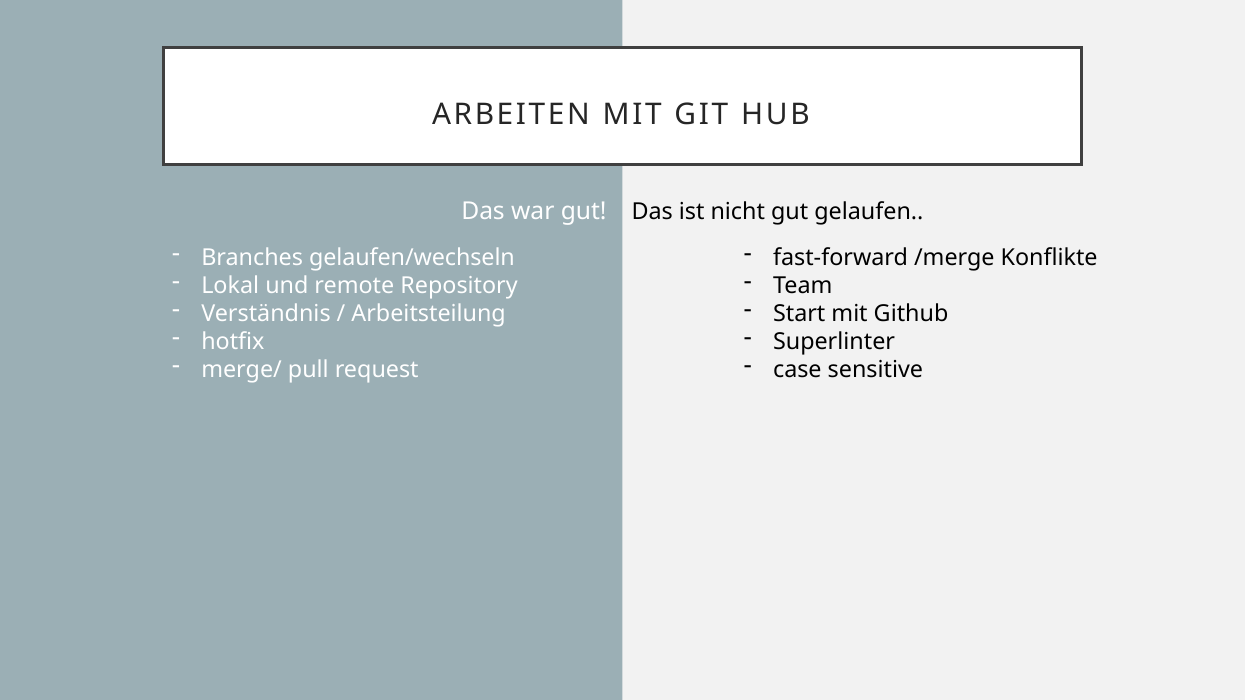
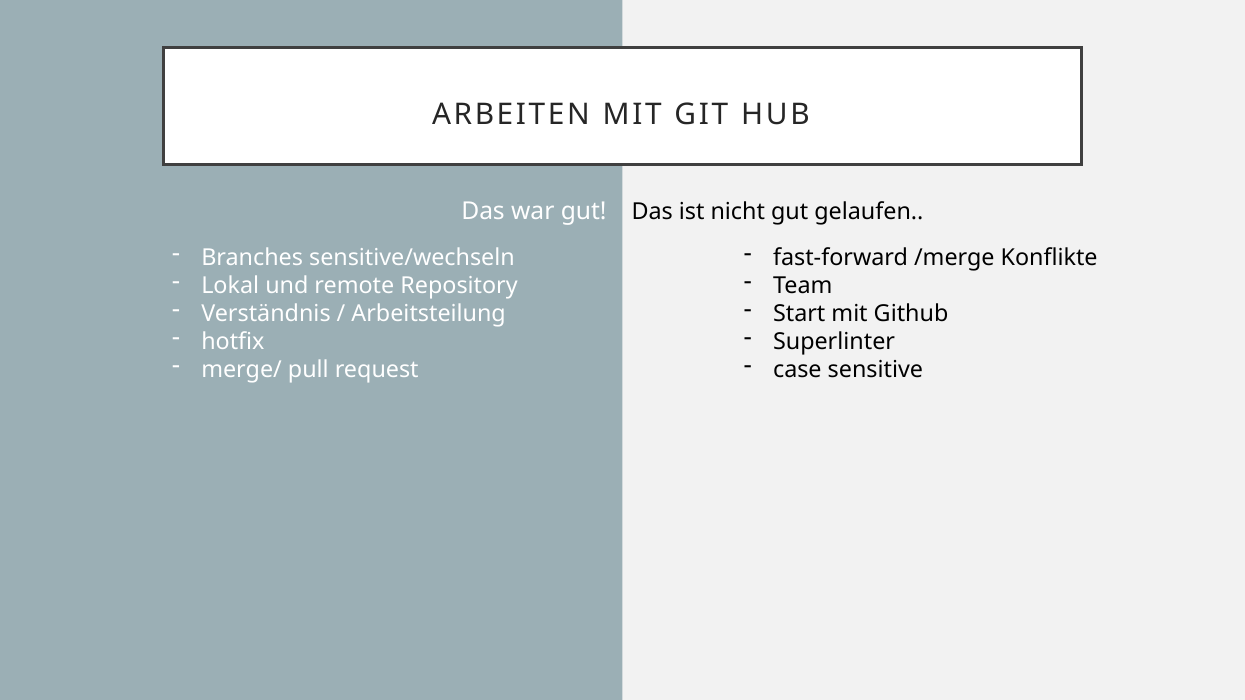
gelaufen/wechseln: gelaufen/wechseln -> sensitive/wechseln
